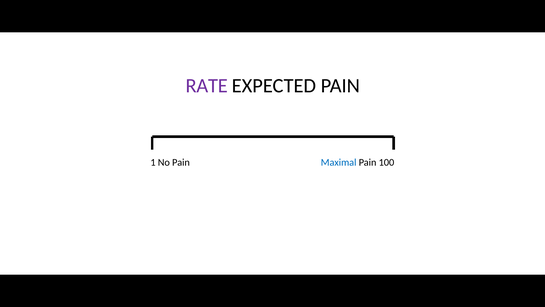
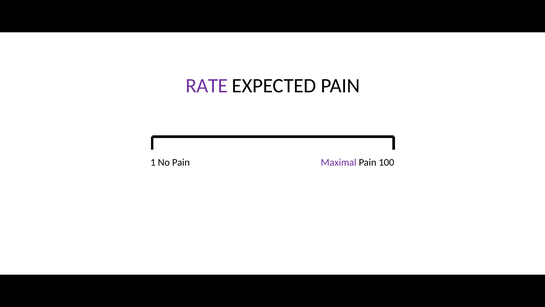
Maximal colour: blue -> purple
